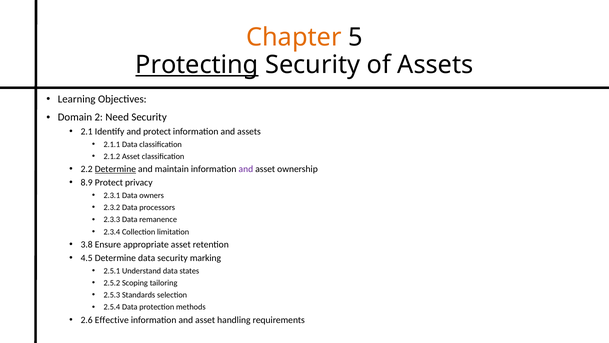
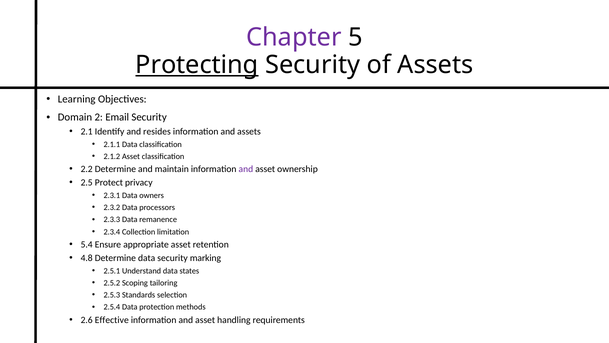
Chapter colour: orange -> purple
Need: Need -> Email
and protect: protect -> resides
Determine at (115, 169) underline: present -> none
8.9: 8.9 -> 2.5
3.8: 3.8 -> 5.4
4.5: 4.5 -> 4.8
